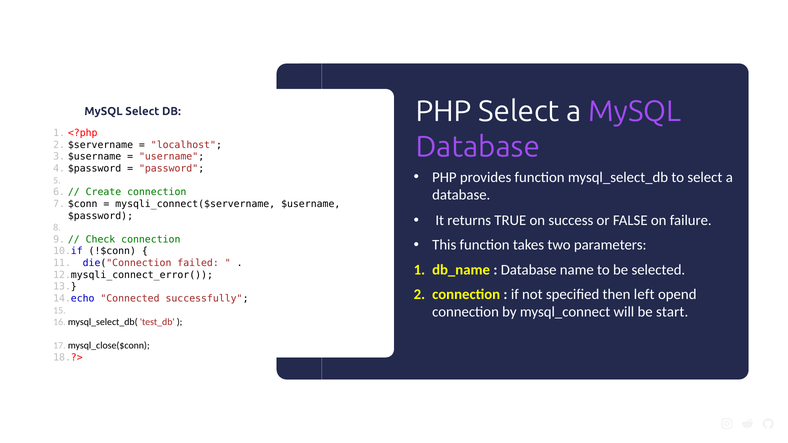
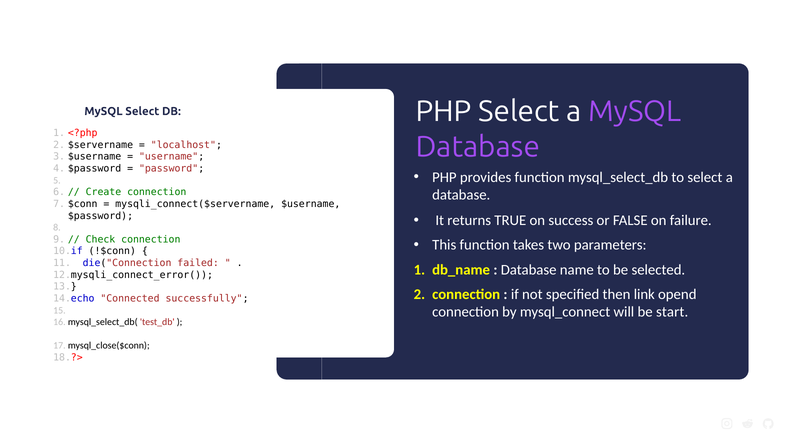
left: left -> link
